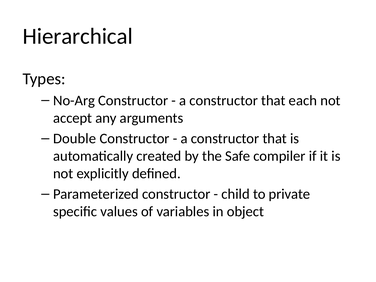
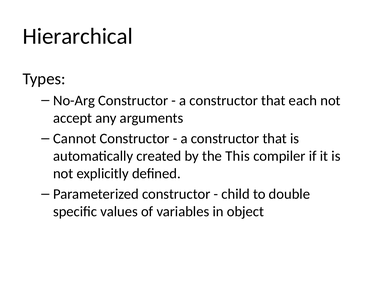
Double: Double -> Cannot
Safe: Safe -> This
private: private -> double
